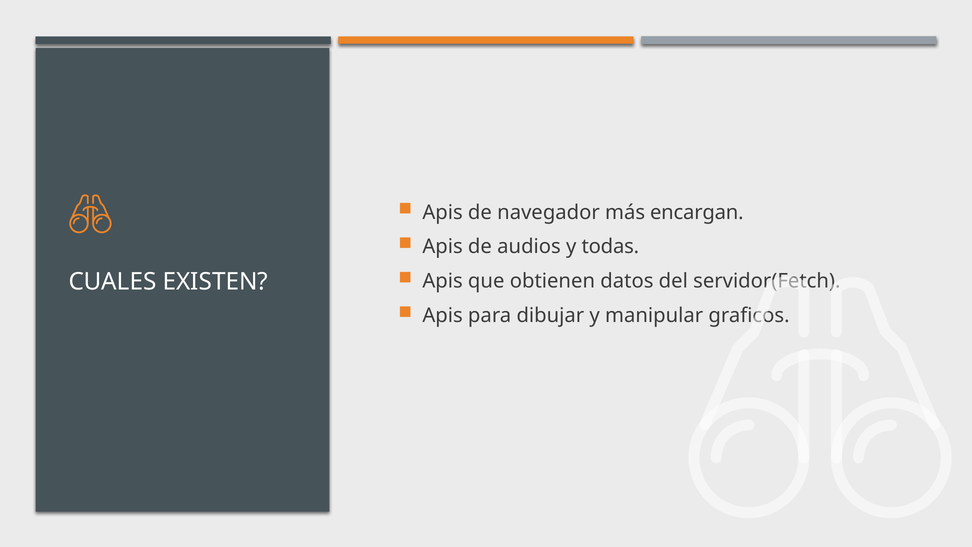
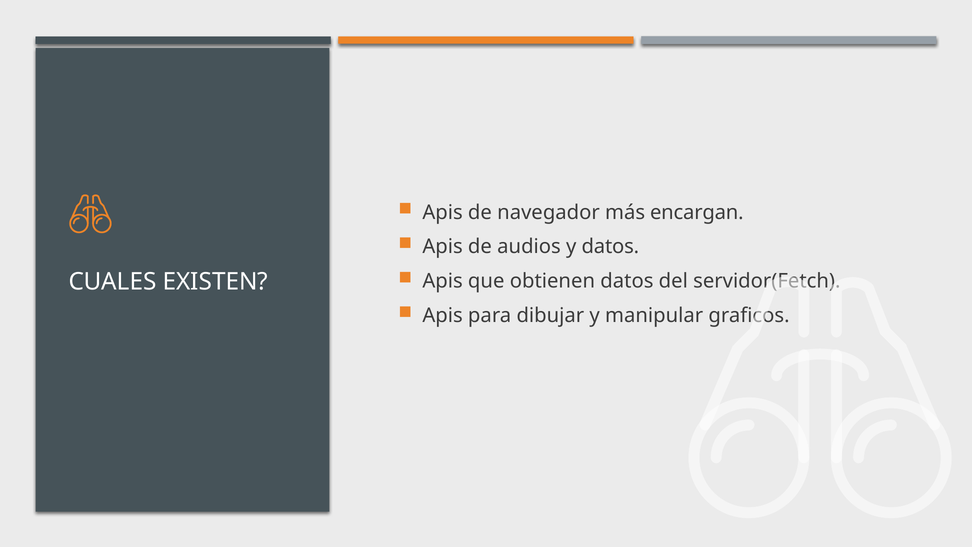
y todas: todas -> datos
